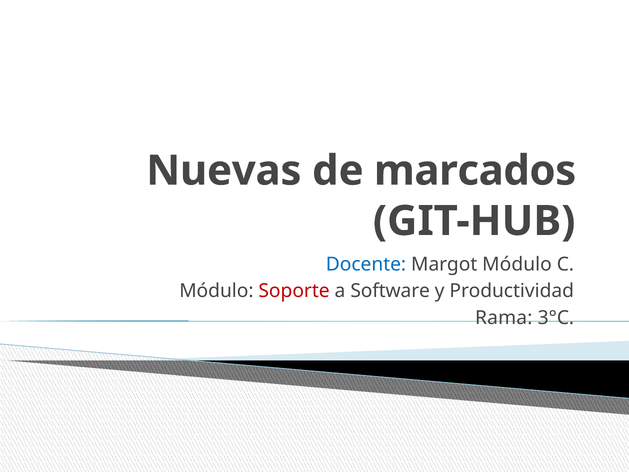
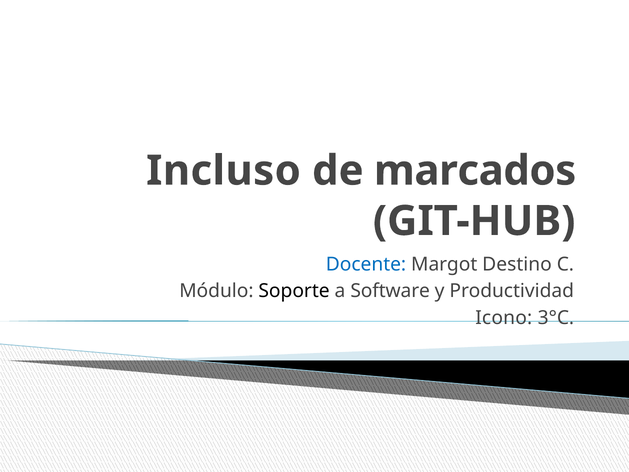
Nuevas: Nuevas -> Incluso
Margot Módulo: Módulo -> Destino
Soporte colour: red -> black
Rama: Rama -> Icono
